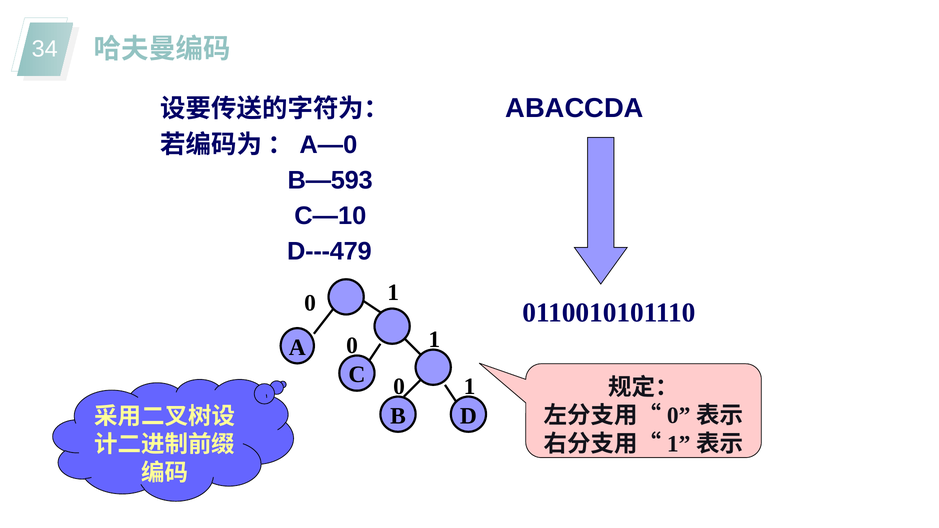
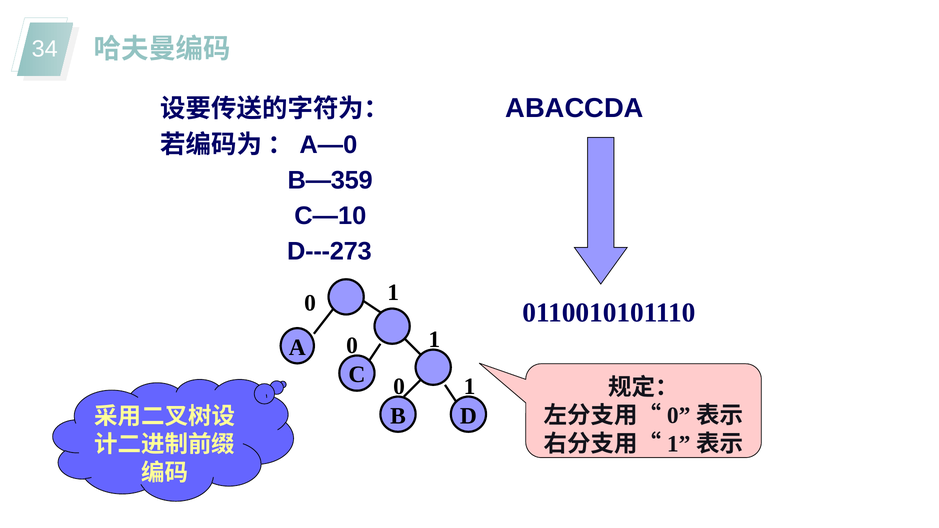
B—593: B—593 -> B—359
D---479: D---479 -> D---273
